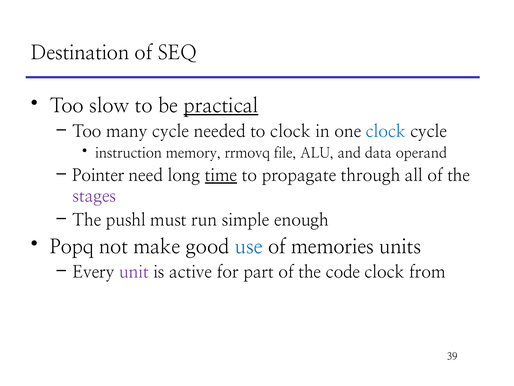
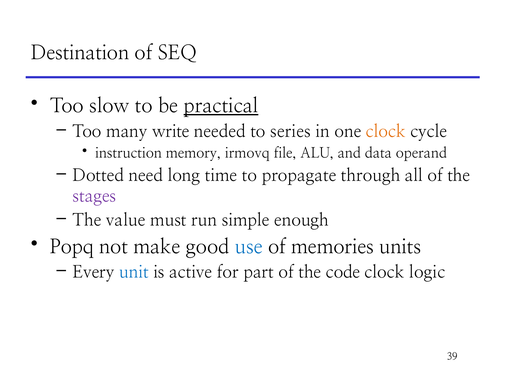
many cycle: cycle -> write
to clock: clock -> series
clock at (386, 131) colour: blue -> orange
rrmovq: rrmovq -> irmovq
Pointer: Pointer -> Dotted
time underline: present -> none
pushl: pushl -> value
unit colour: purple -> blue
from: from -> logic
